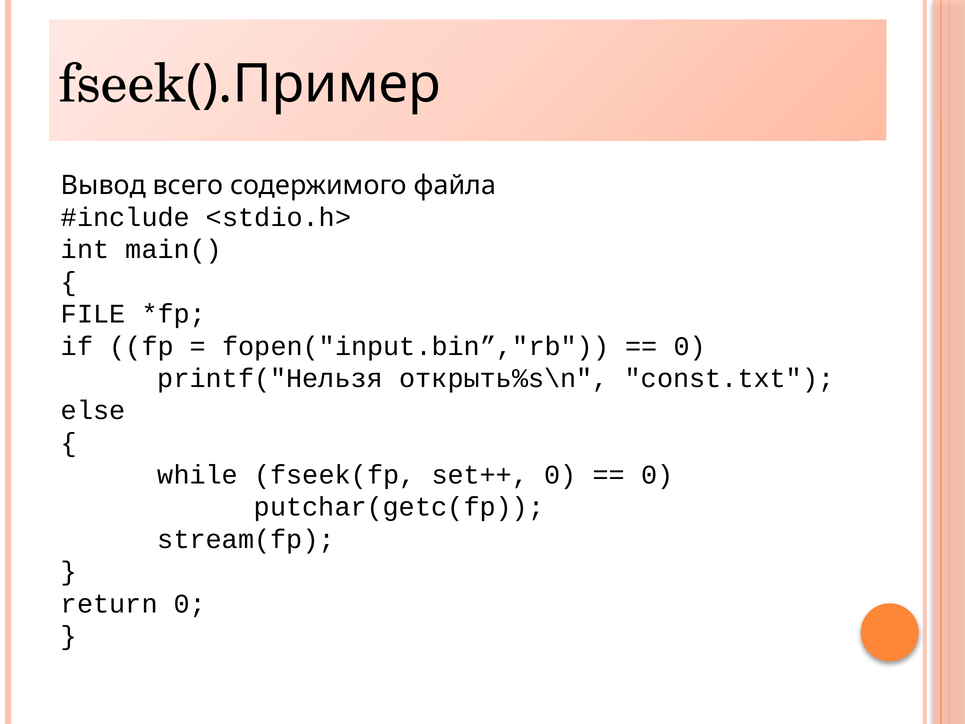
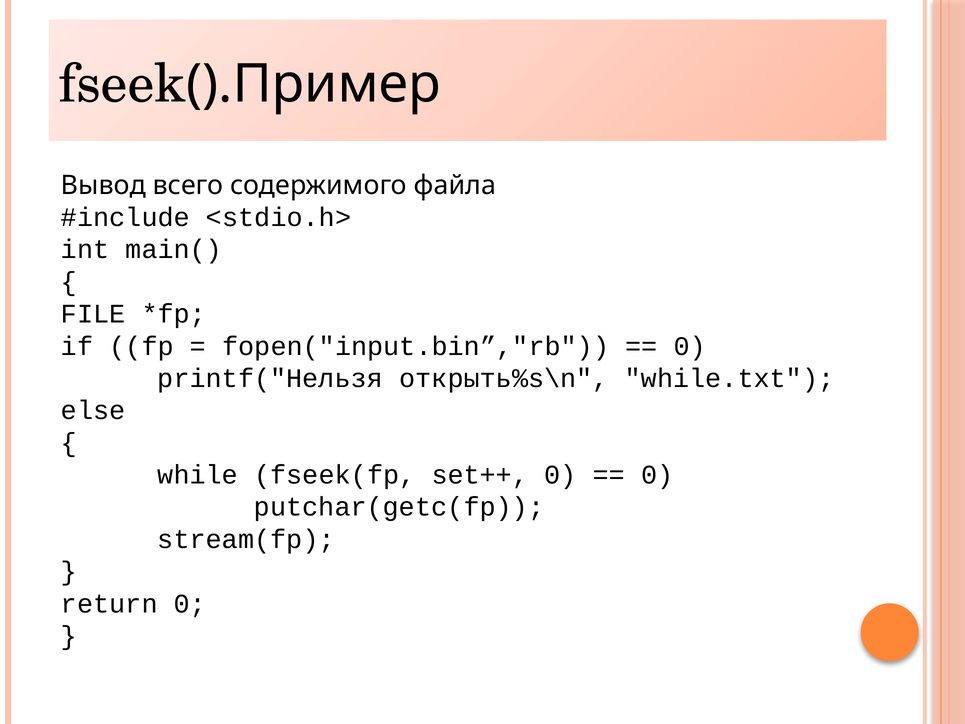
const.txt: const.txt -> while.txt
